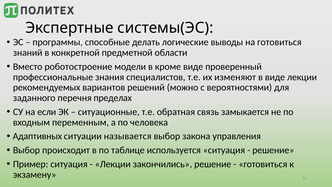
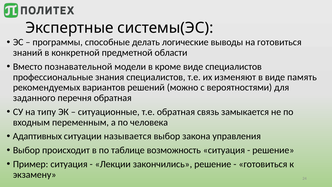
роботостроение: роботостроение -> познавательной
виде проверенный: проверенный -> специалистов
виде лекции: лекции -> память
перечня пределах: пределах -> обратная
если: если -> типу
используется: используется -> возможность
